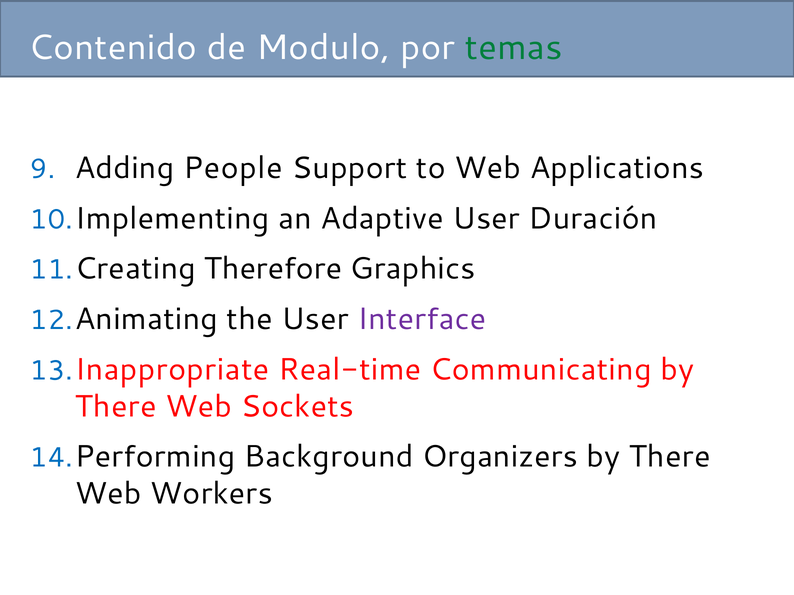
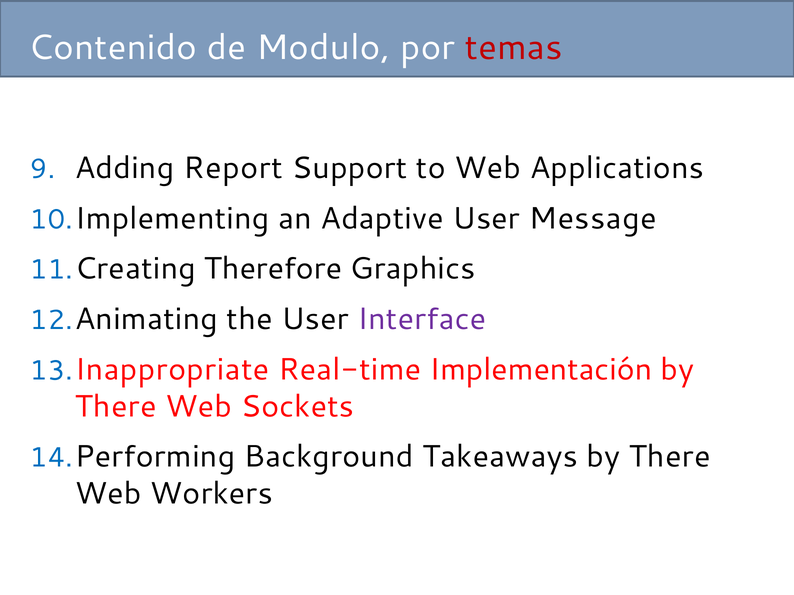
temas colour: green -> red
People: People -> Report
Duración: Duración -> Message
Communicating: Communicating -> Implementación
Organizers: Organizers -> Takeaways
